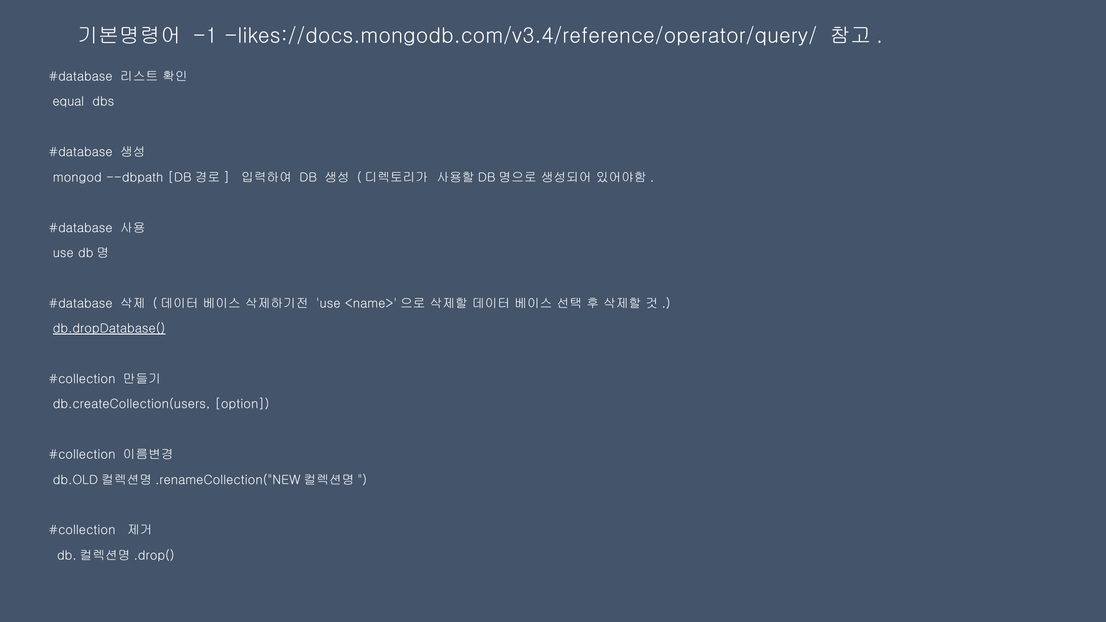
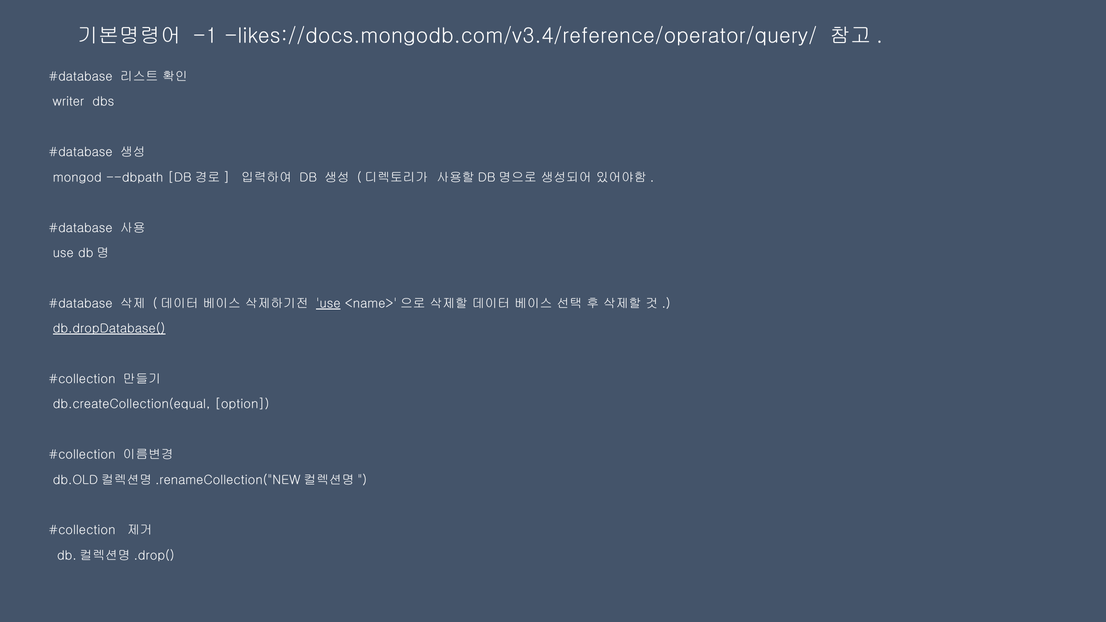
equal: equal -> writer
use at (328, 304) underline: none -> present
db.createCollection(users: db.createCollection(users -> db.createCollection(equal
